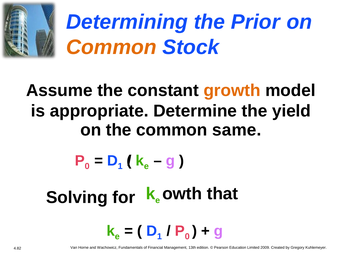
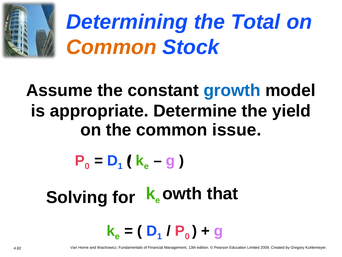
Prior: Prior -> Total
growth colour: orange -> blue
same: same -> issue
